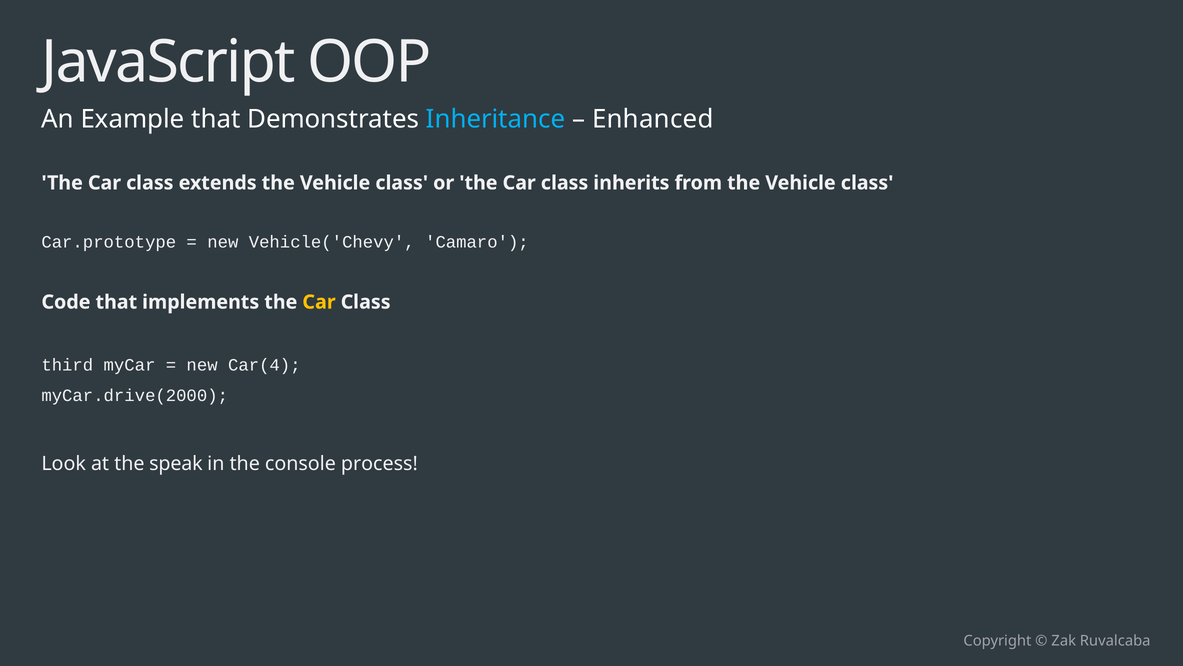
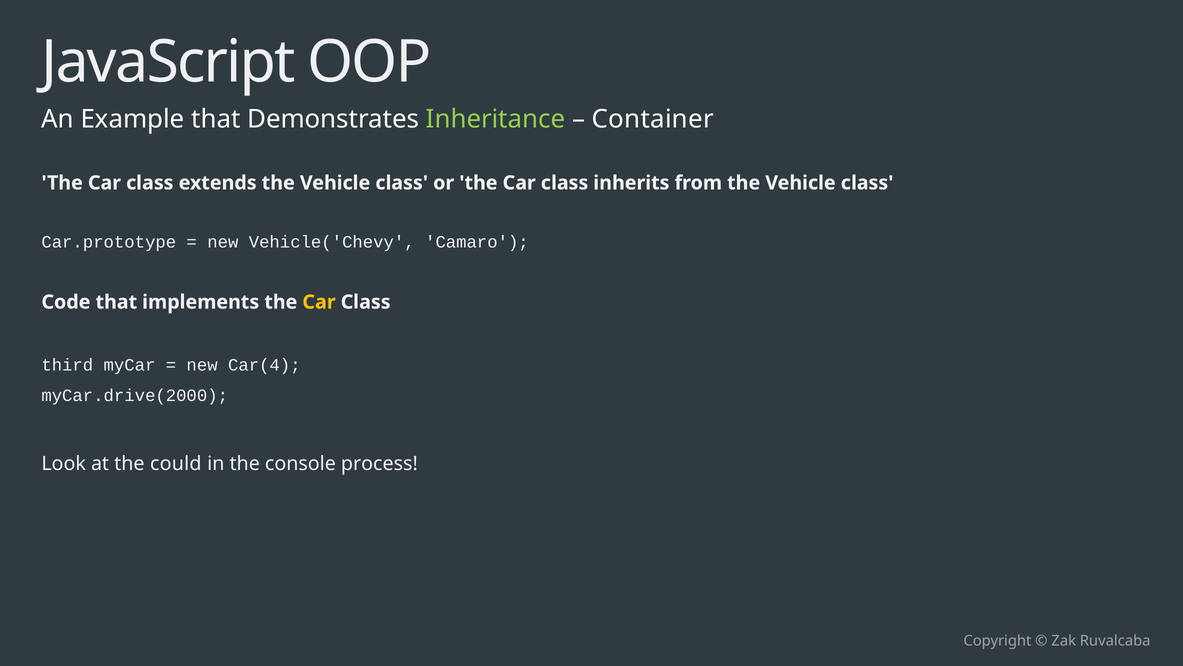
Inheritance colour: light blue -> light green
Enhanced: Enhanced -> Container
speak: speak -> could
